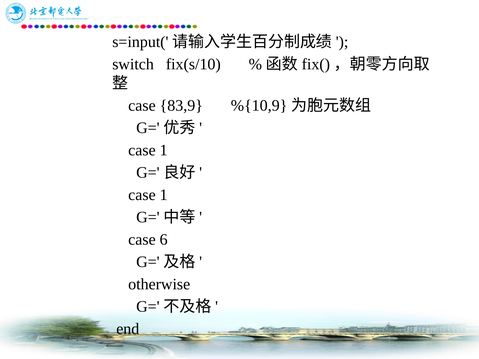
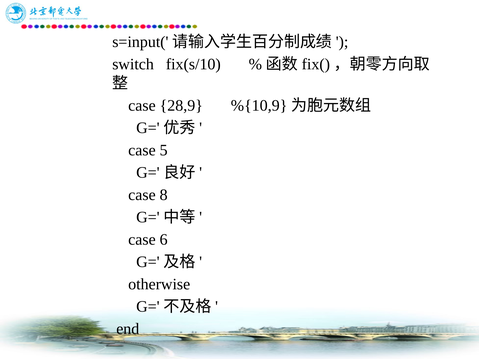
83,9: 83,9 -> 28,9
1 at (164, 150): 1 -> 5
1 at (164, 195): 1 -> 8
